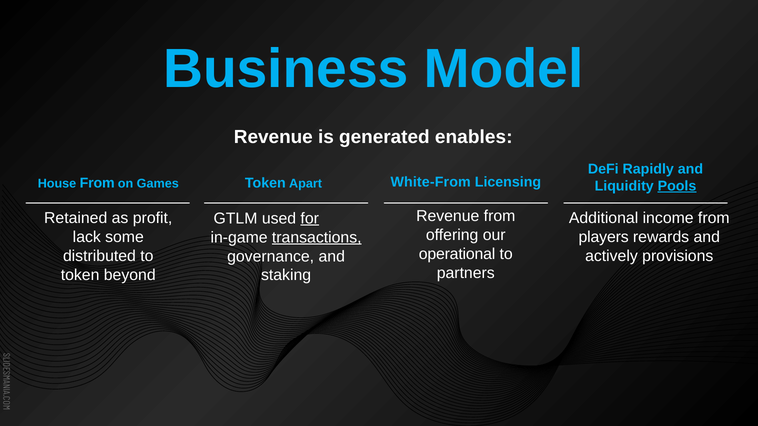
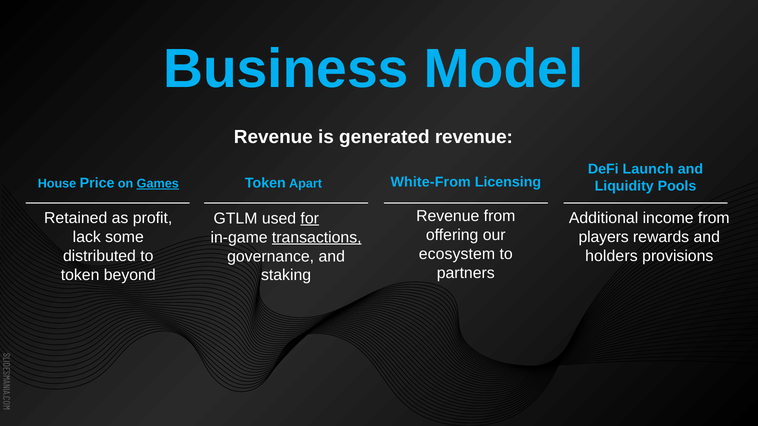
generated enables: enables -> revenue
Rapidly: Rapidly -> Launch
House From: From -> Price
Games underline: none -> present
Pools underline: present -> none
operational: operational -> ecosystem
actively: actively -> holders
